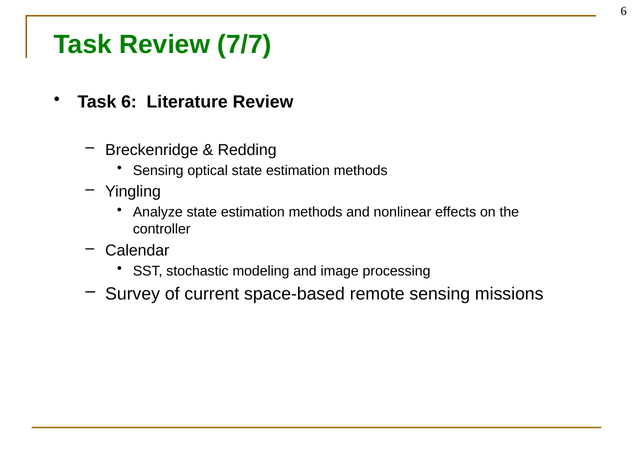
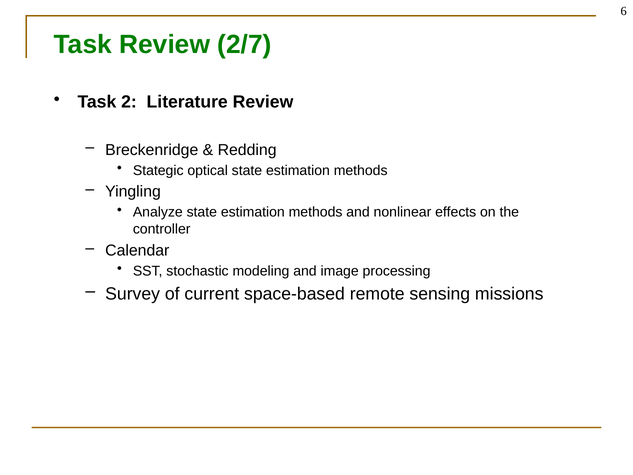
7/7: 7/7 -> 2/7
Task 6: 6 -> 2
Sensing at (158, 170): Sensing -> Stategic
